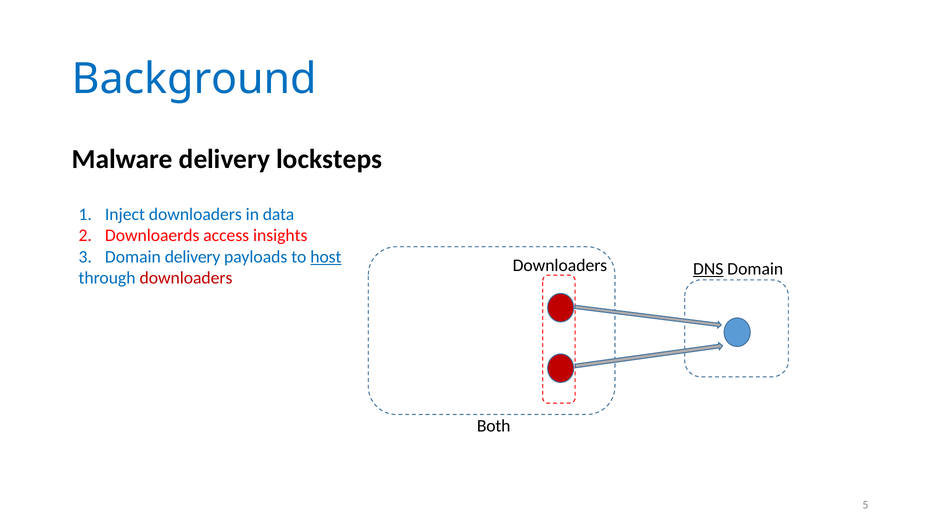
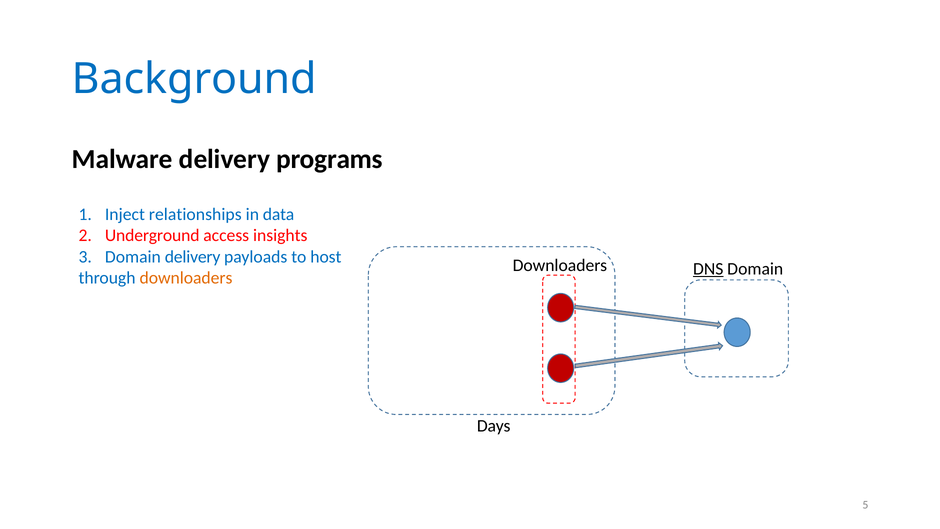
locksteps: locksteps -> programs
Inject downloaders: downloaders -> relationships
Downloaerds: Downloaerds -> Underground
host underline: present -> none
downloaders at (186, 278) colour: red -> orange
Both: Both -> Days
